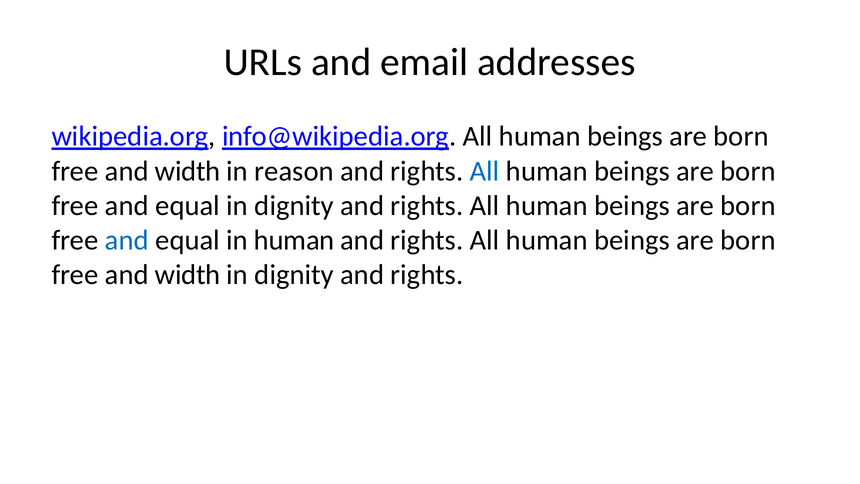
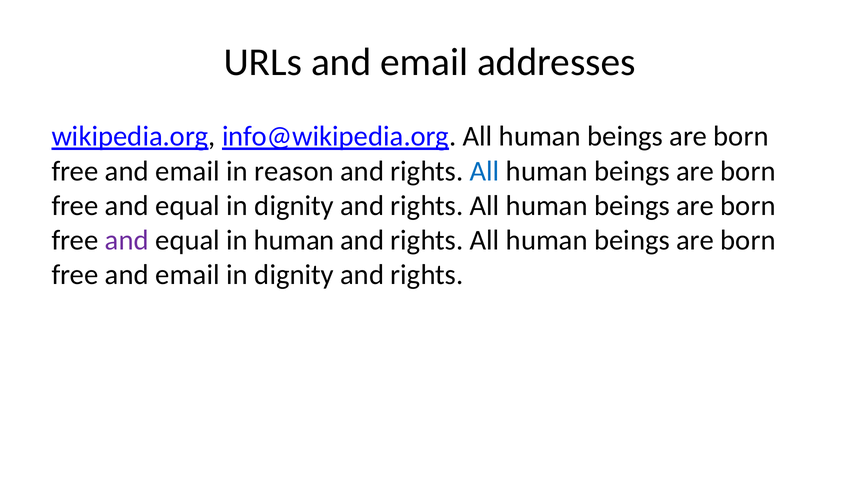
width at (188, 171): width -> email
and at (127, 240) colour: blue -> purple
width at (188, 275): width -> email
